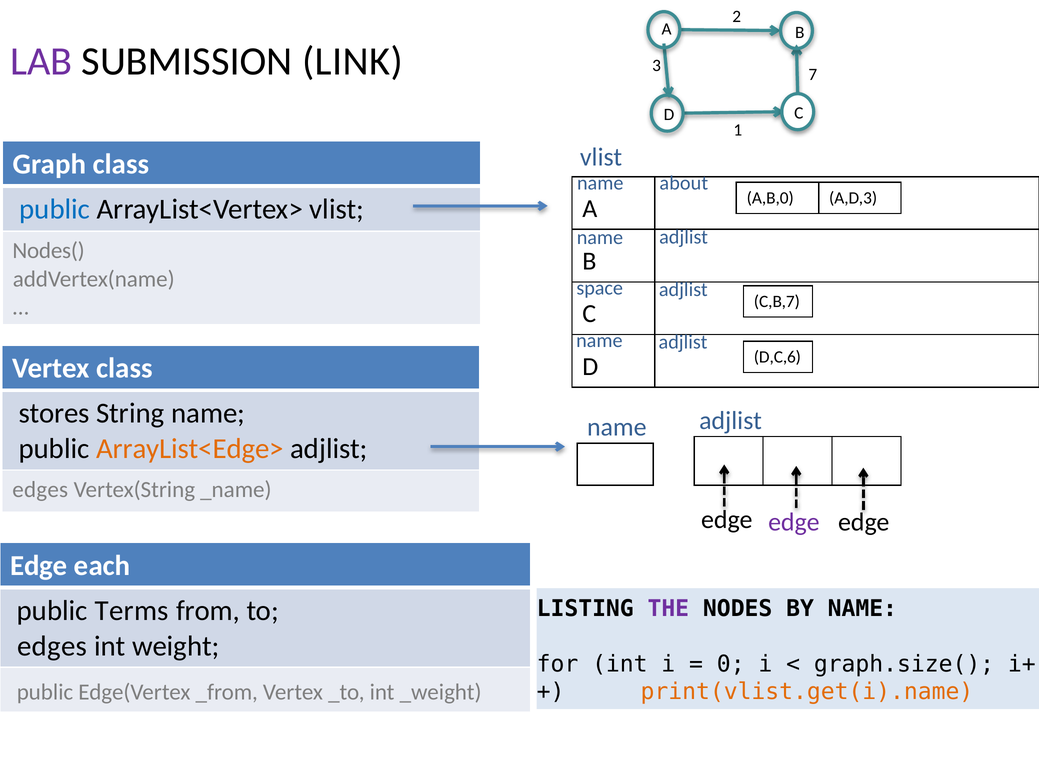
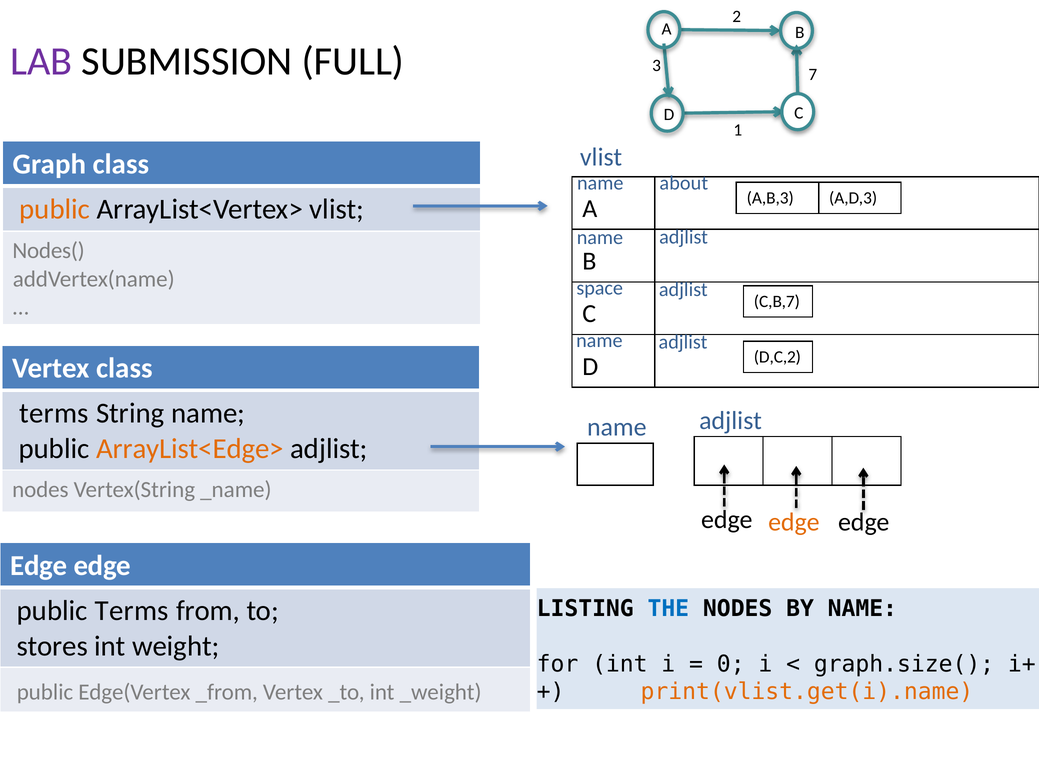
LINK: LINK -> FULL
A,B,0: A,B,0 -> A,B,3
public at (55, 209) colour: blue -> orange
D,C,6: D,C,6 -> D,C,2
stores at (54, 414): stores -> terms
edges at (40, 490): edges -> nodes
edge at (794, 523) colour: purple -> orange
each at (102, 566): each -> edge
THE colour: purple -> blue
edges at (52, 646): edges -> stores
